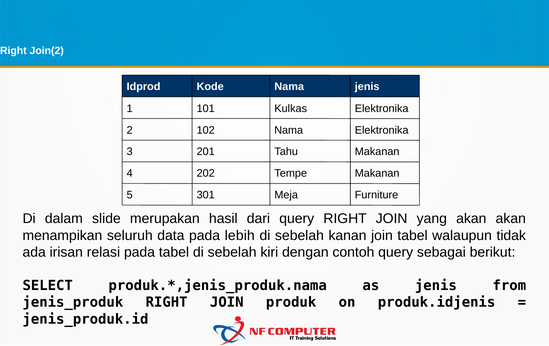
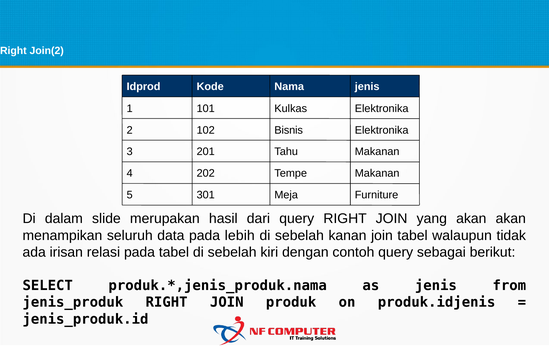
Nama at (289, 130): Nama -> Bisnis
